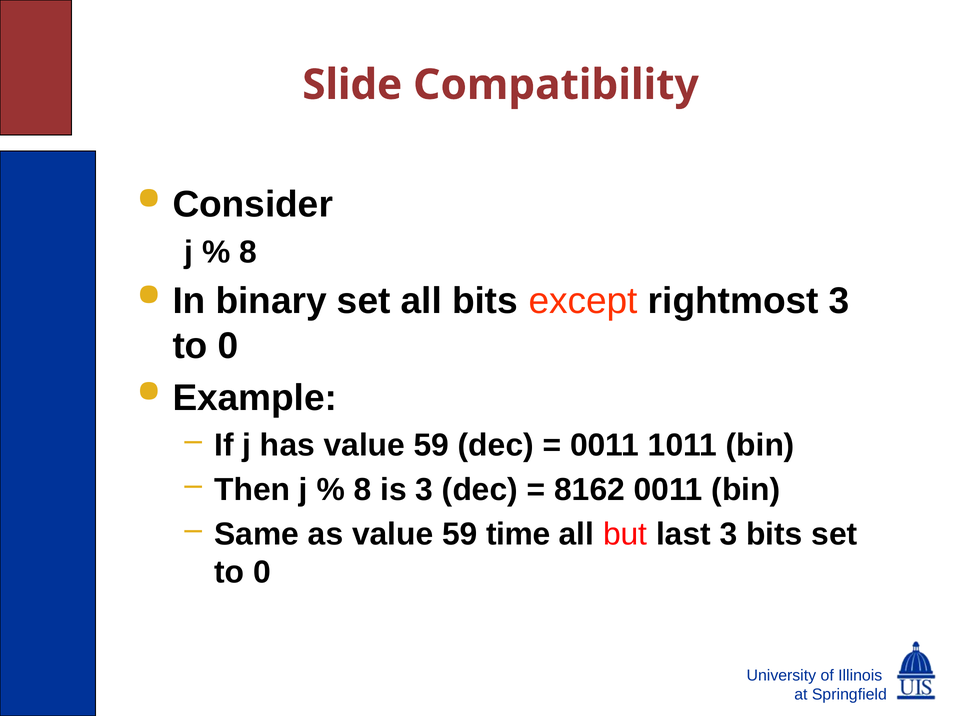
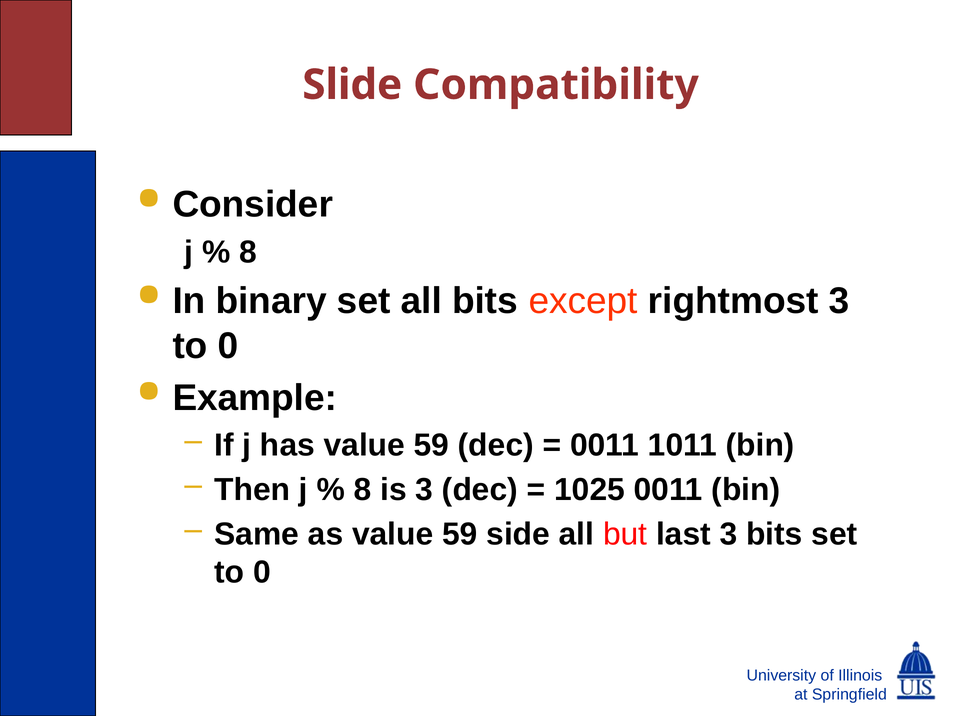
8162: 8162 -> 1025
time: time -> side
